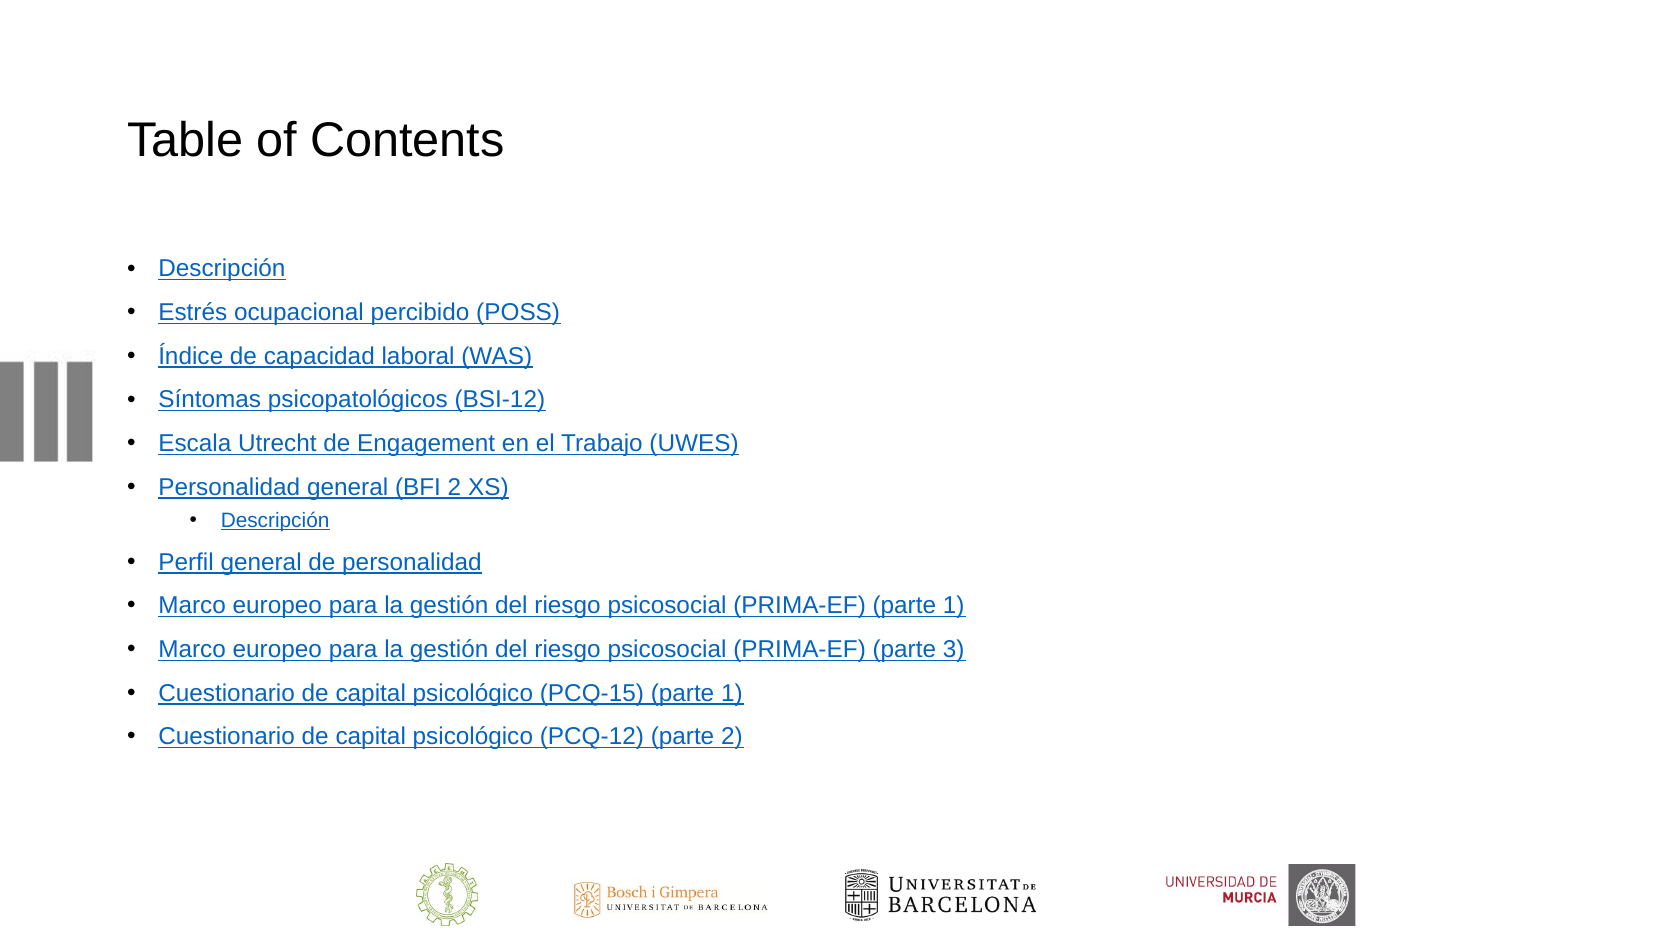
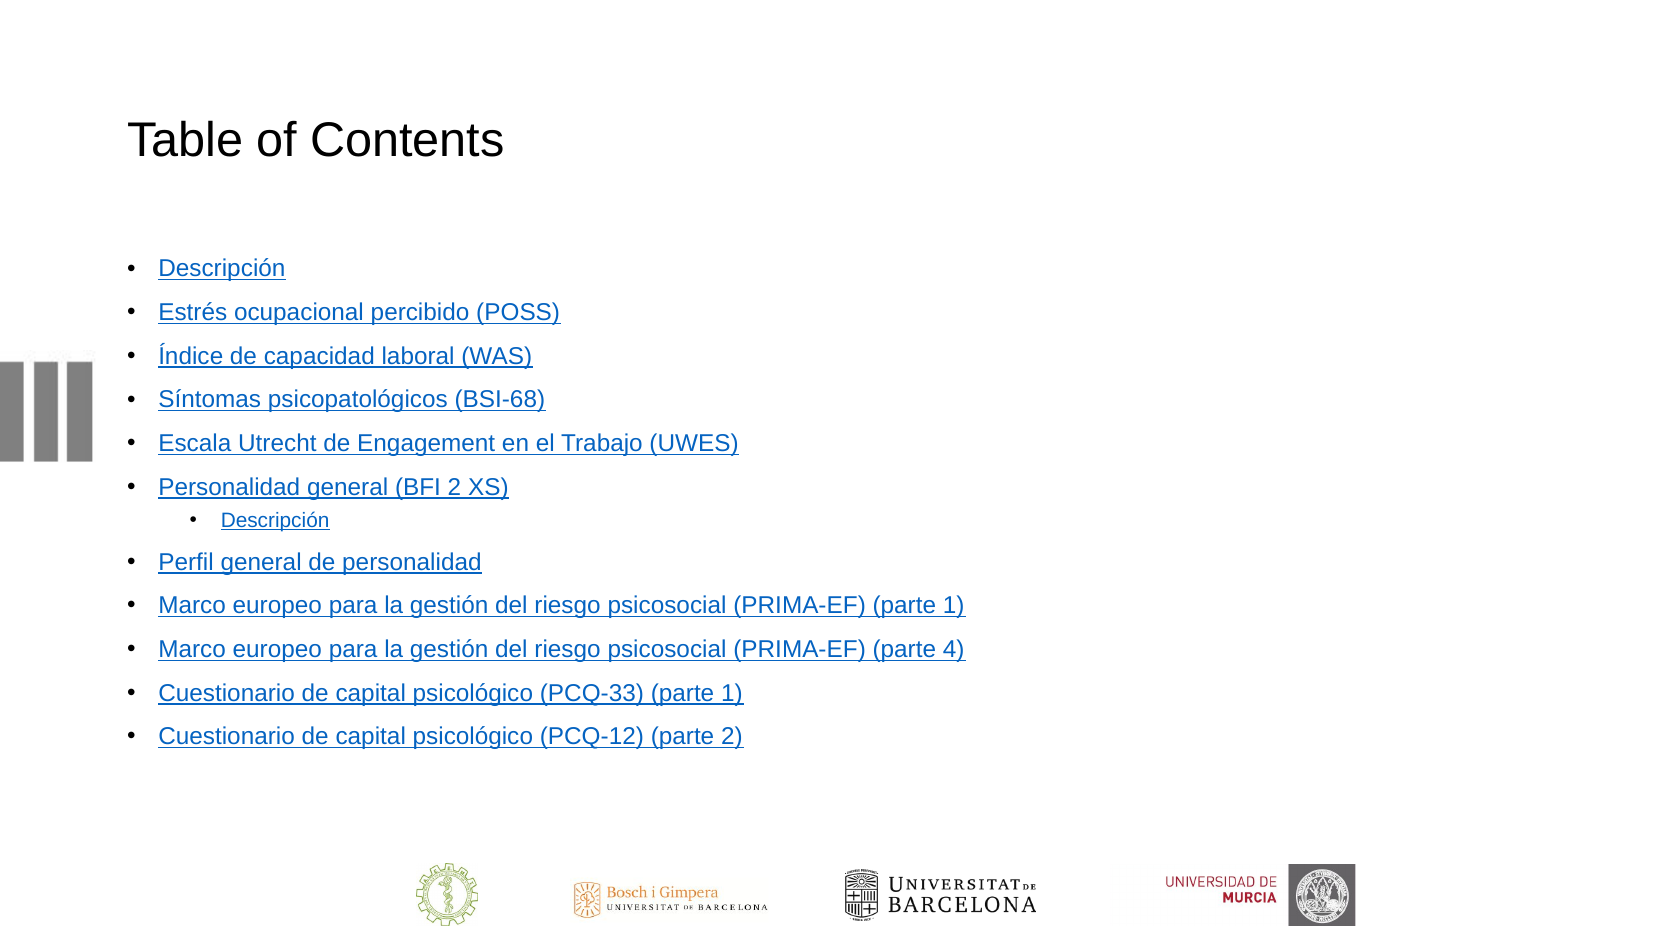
BSI-12: BSI-12 -> BSI-68
3: 3 -> 4
PCQ-15: PCQ-15 -> PCQ-33
